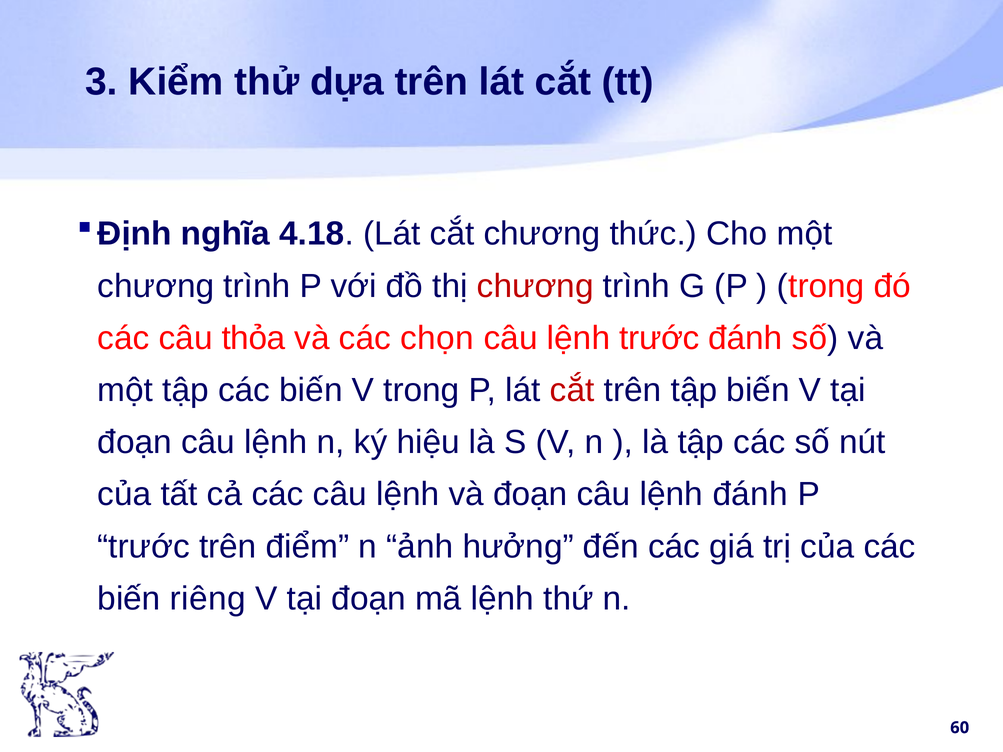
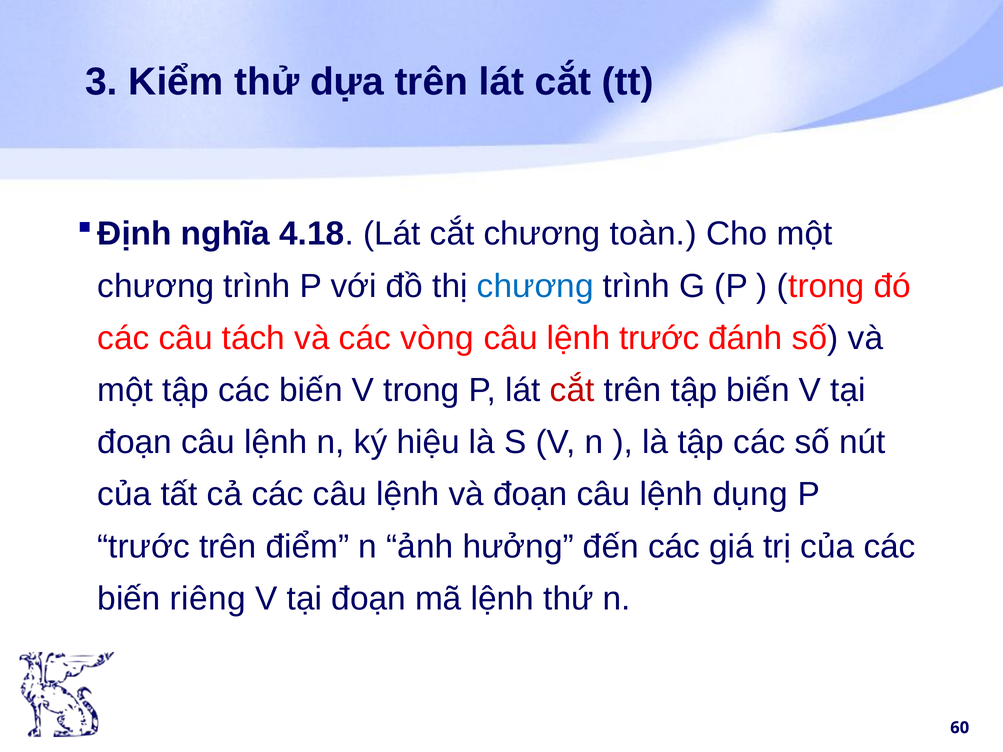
thức: thức -> toàn
chương at (535, 286) colour: red -> blue
thỏa: thỏa -> tách
chọn: chọn -> vòng
lệnh đánh: đánh -> dụng
